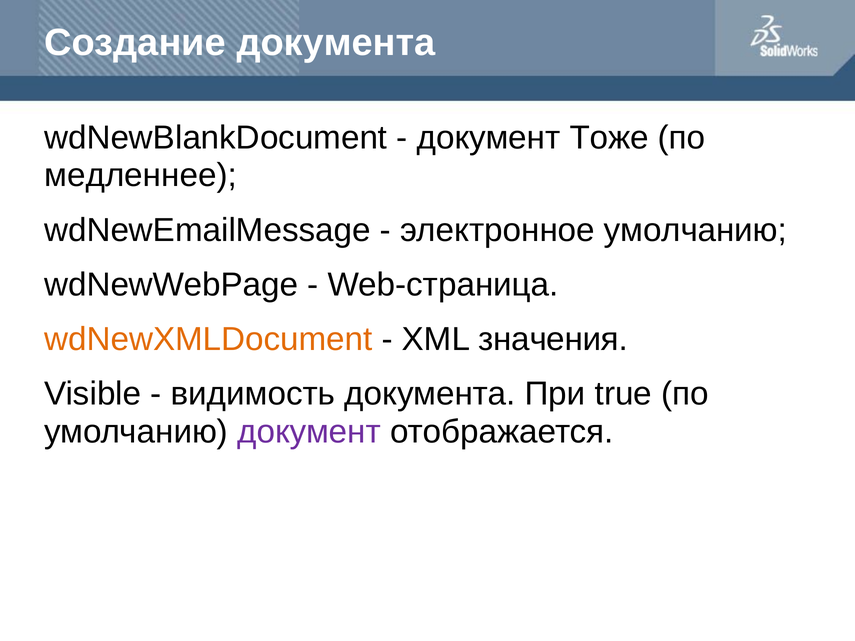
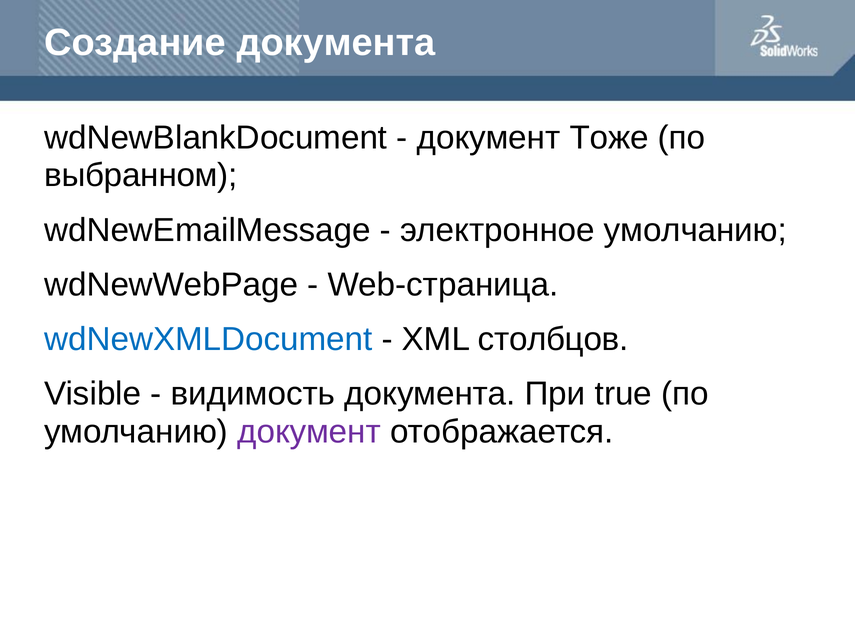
медленнее: медленнее -> выбранном
wdNewXMLDocument colour: orange -> blue
значения: значения -> столбцов
